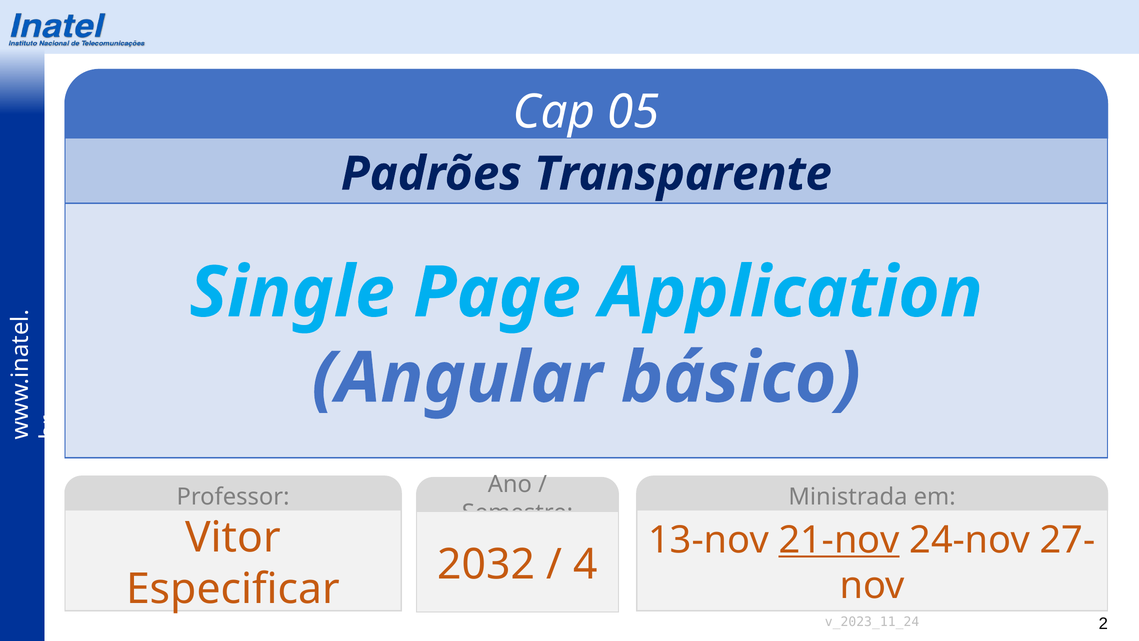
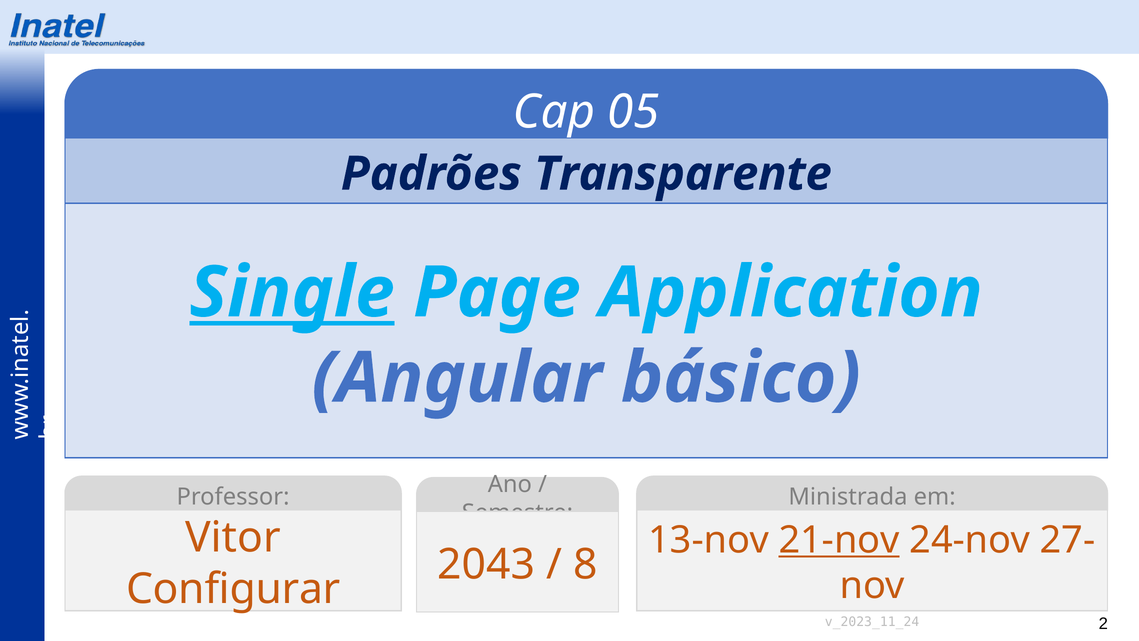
Single underline: none -> present
2032: 2032 -> 2043
4: 4 -> 8
Especificar: Especificar -> Configurar
